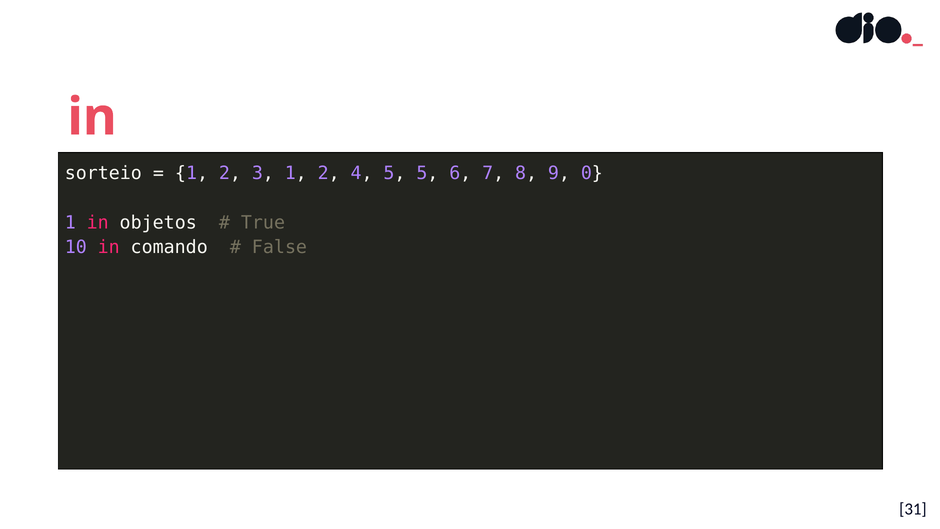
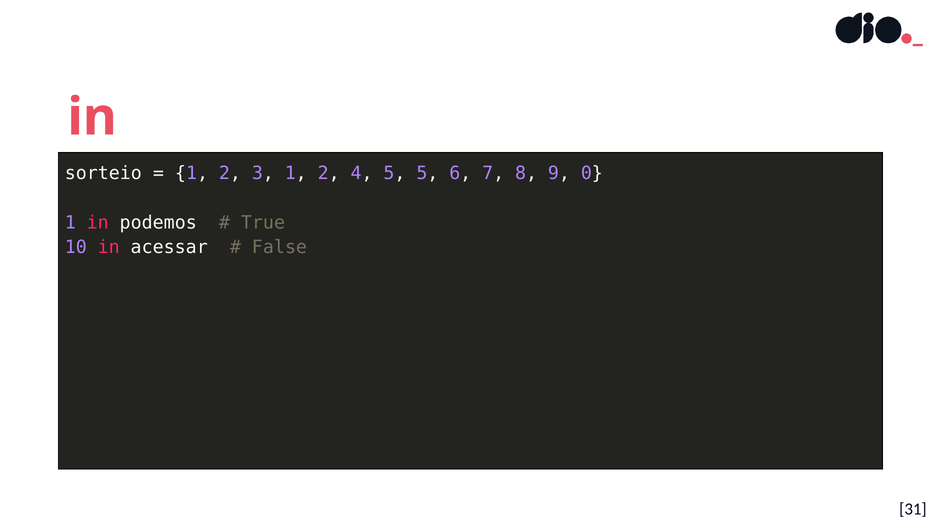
objetos: objetos -> podemos
comando: comando -> acessar
